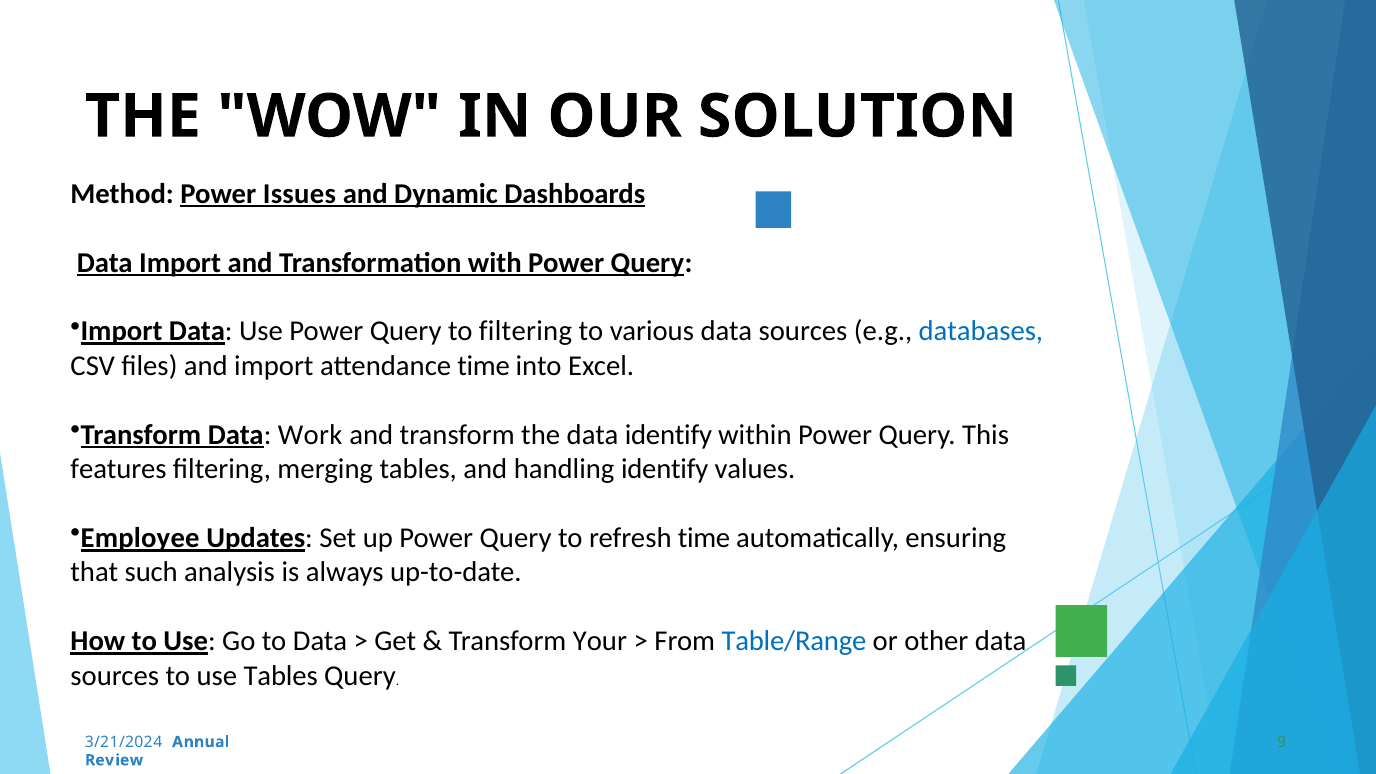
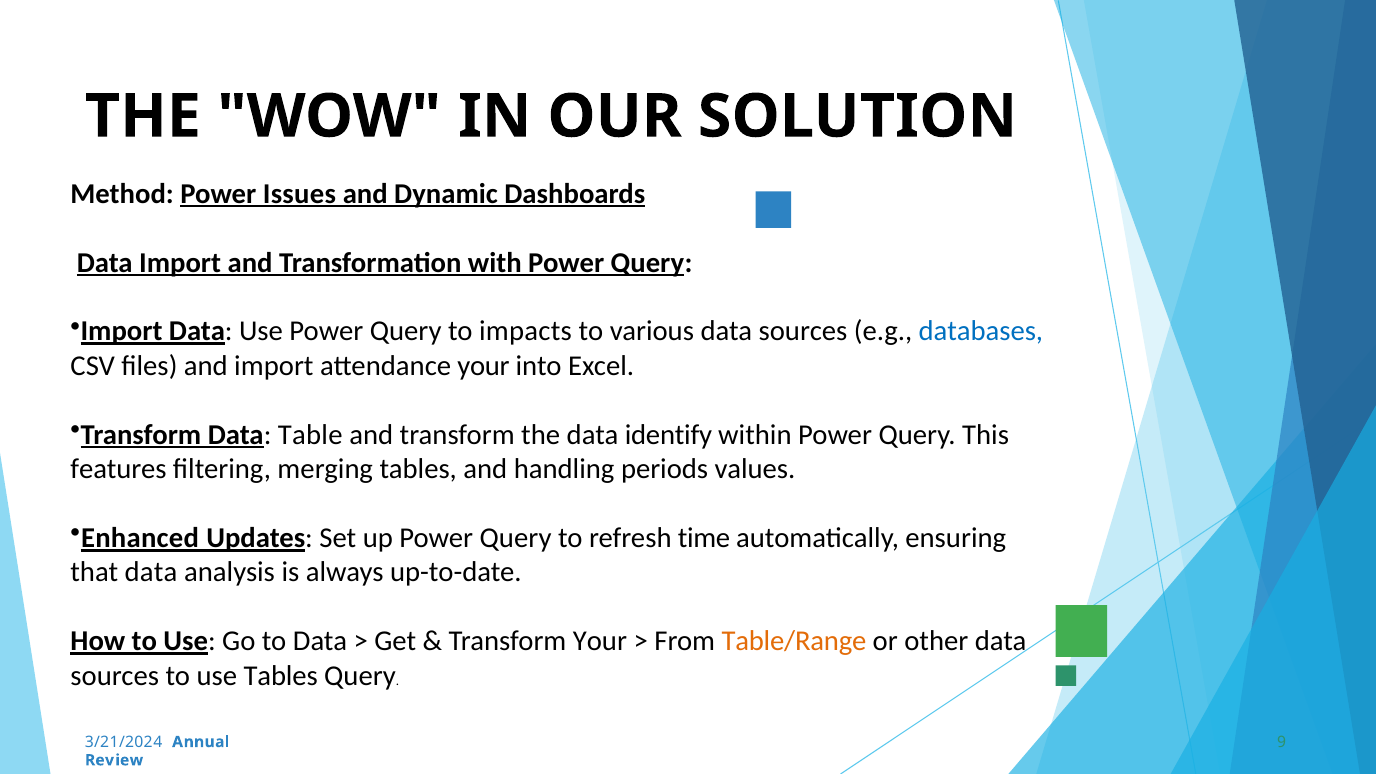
to filtering: filtering -> impacts
attendance time: time -> your
Work: Work -> Table
handling identify: identify -> periods
Employee: Employee -> Enhanced
that such: such -> data
Table/Range colour: blue -> orange
